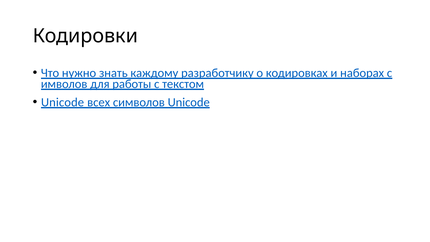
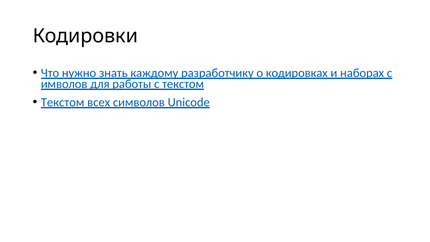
Unicode at (63, 102): Unicode -> Текстом
